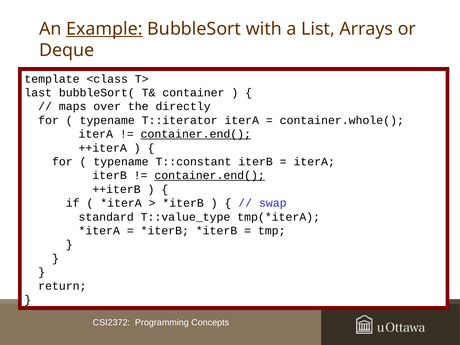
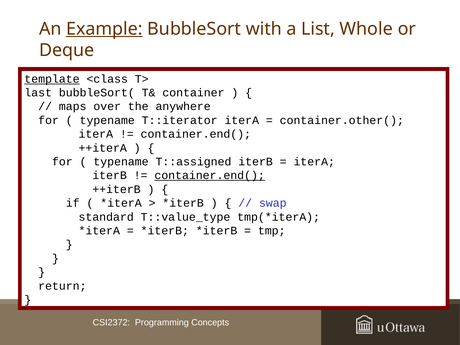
Arrays: Arrays -> Whole
template underline: none -> present
directly: directly -> anywhere
container.whole(: container.whole( -> container.other(
container.end( at (196, 134) underline: present -> none
T::constant: T::constant -> T::assigned
